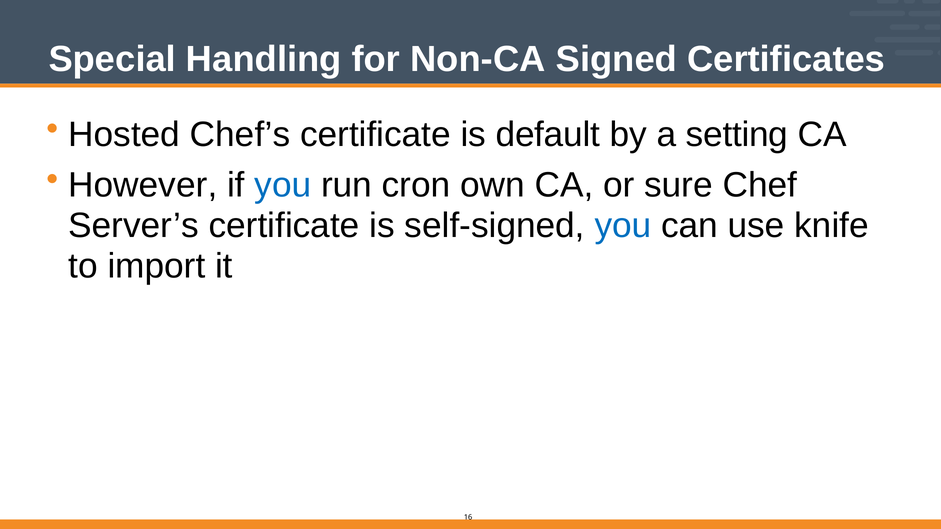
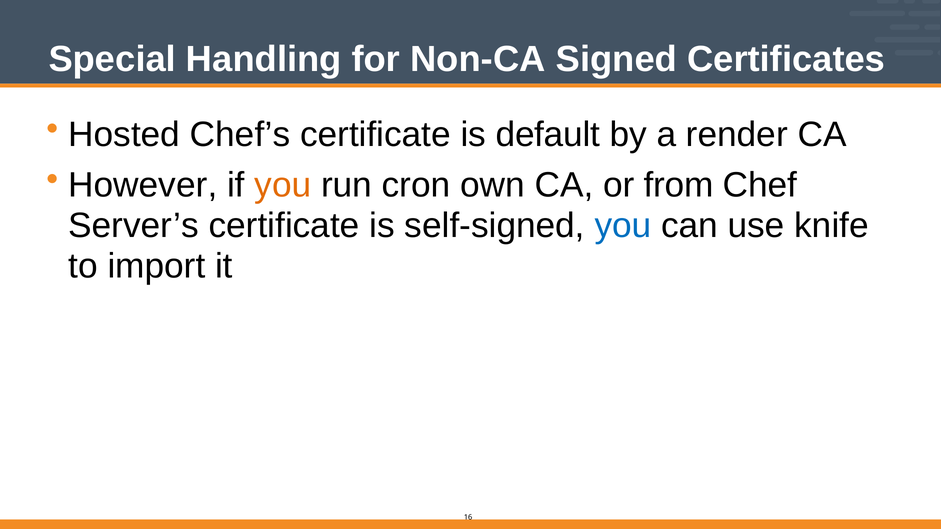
setting: setting -> render
you at (283, 185) colour: blue -> orange
sure: sure -> from
